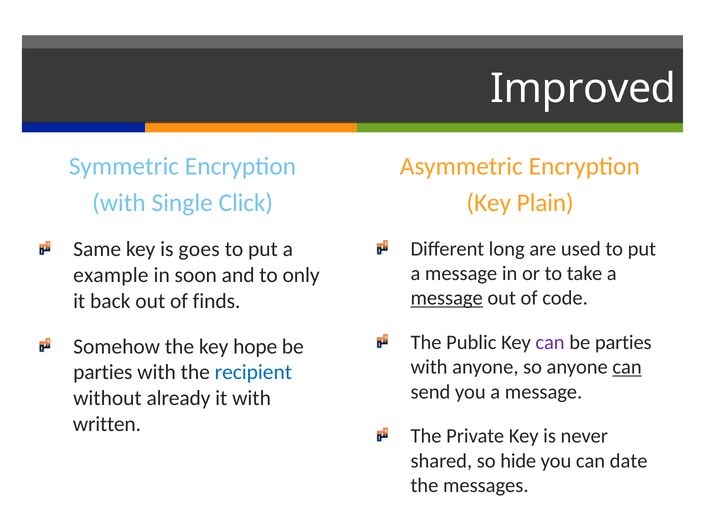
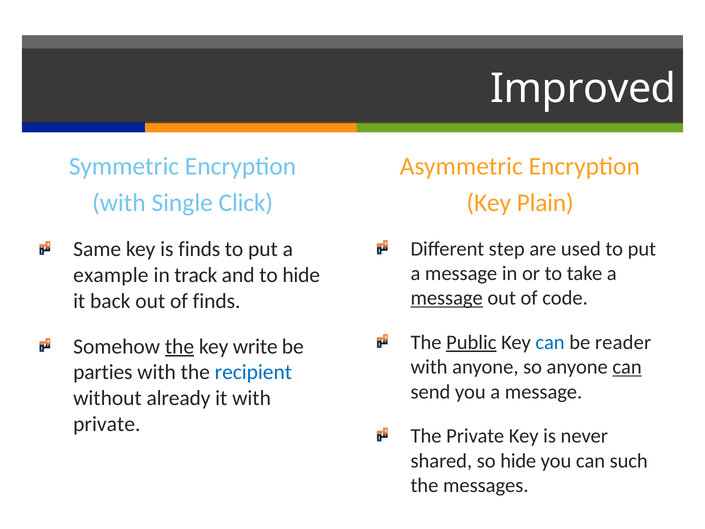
long: long -> step
is goes: goes -> finds
soon: soon -> track
to only: only -> hide
Public underline: none -> present
can at (550, 342) colour: purple -> blue
parties at (623, 342): parties -> reader
the at (179, 346) underline: none -> present
hope: hope -> write
written at (107, 424): written -> private
date: date -> such
